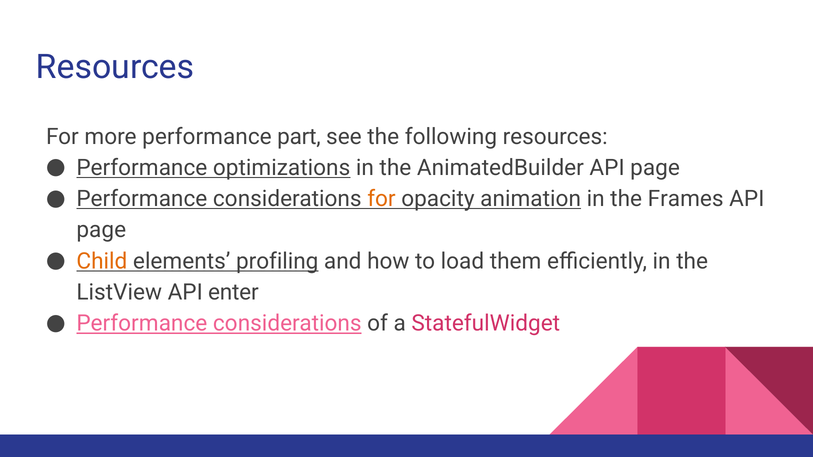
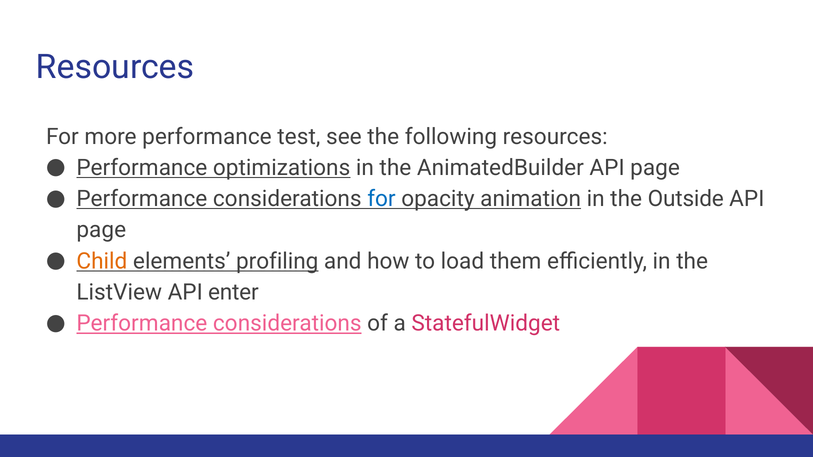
part: part -> test
for at (381, 199) colour: orange -> blue
Frames: Frames -> Outside
